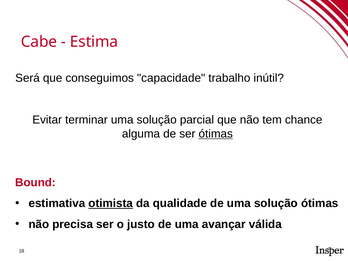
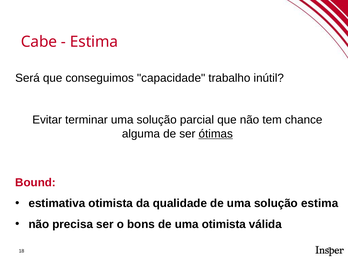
otimista at (111, 203) underline: present -> none
solução ótimas: ótimas -> estima
justo: justo -> bons
uma avançar: avançar -> otimista
